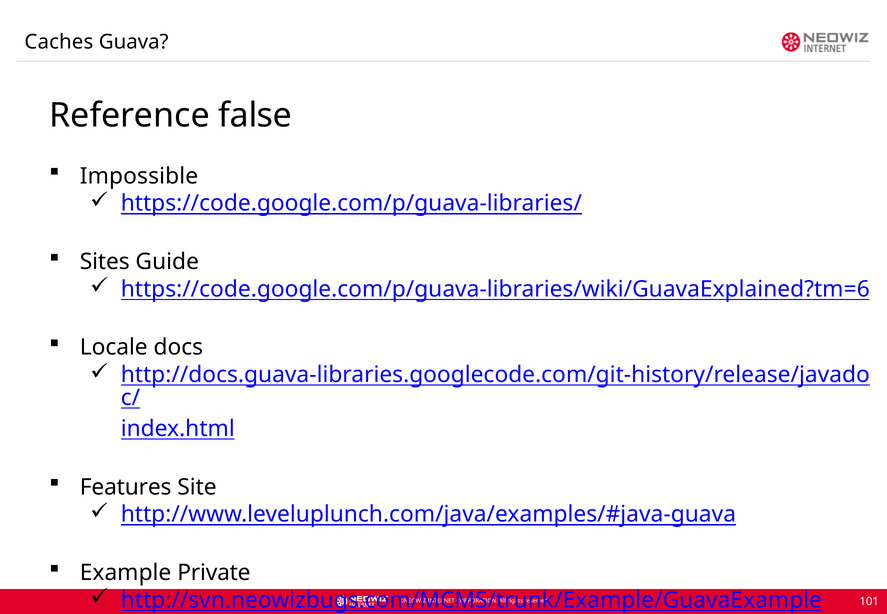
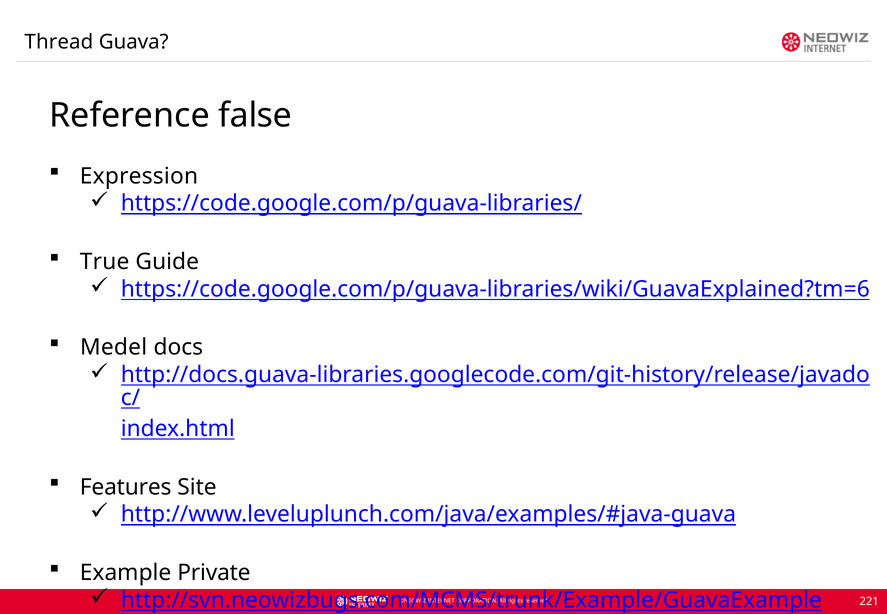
Caches: Caches -> Thread
Impossible: Impossible -> Expression
Sites: Sites -> True
Locale: Locale -> Medel
101: 101 -> 221
